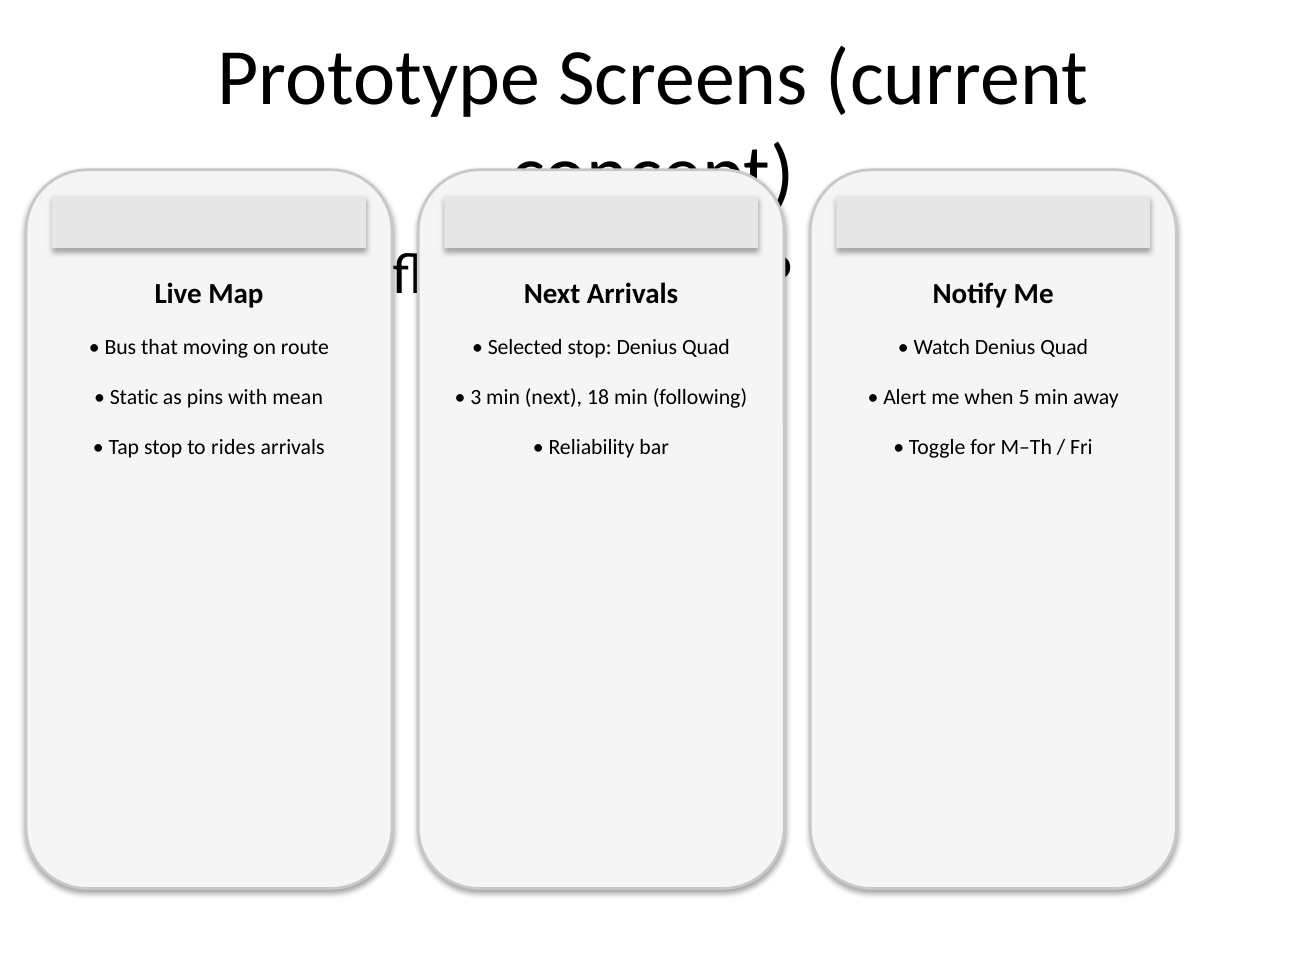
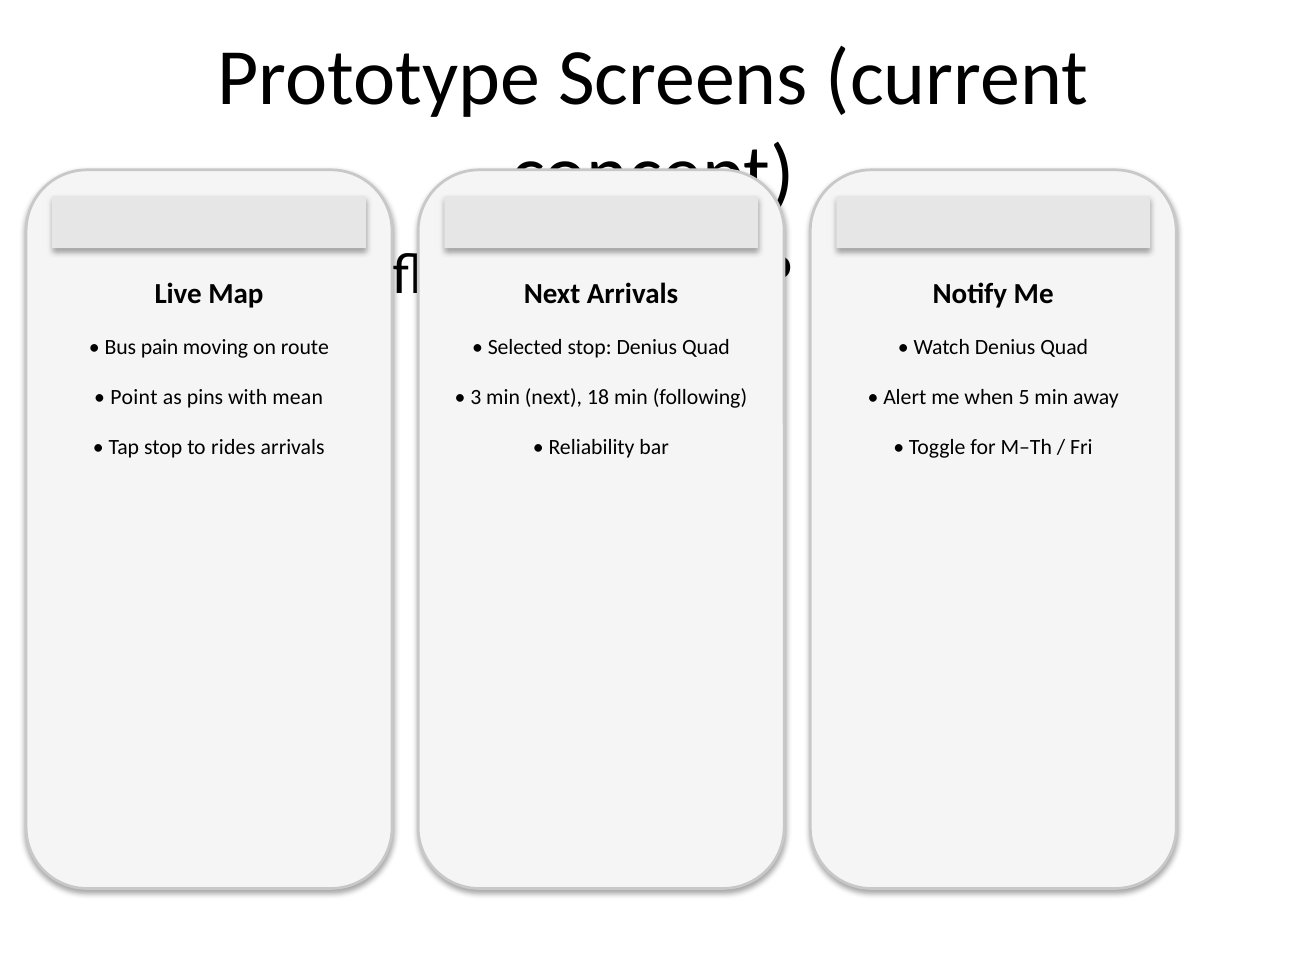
that: that -> pain
Static: Static -> Point
